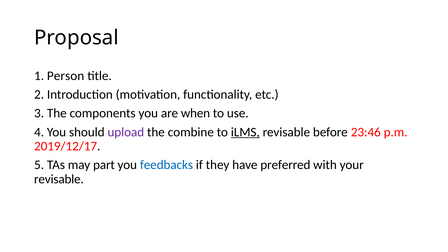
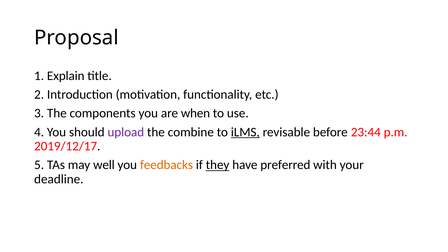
Person: Person -> Explain
23:46: 23:46 -> 23:44
part: part -> well
feedbacks colour: blue -> orange
they underline: none -> present
revisable at (59, 179): revisable -> deadline
